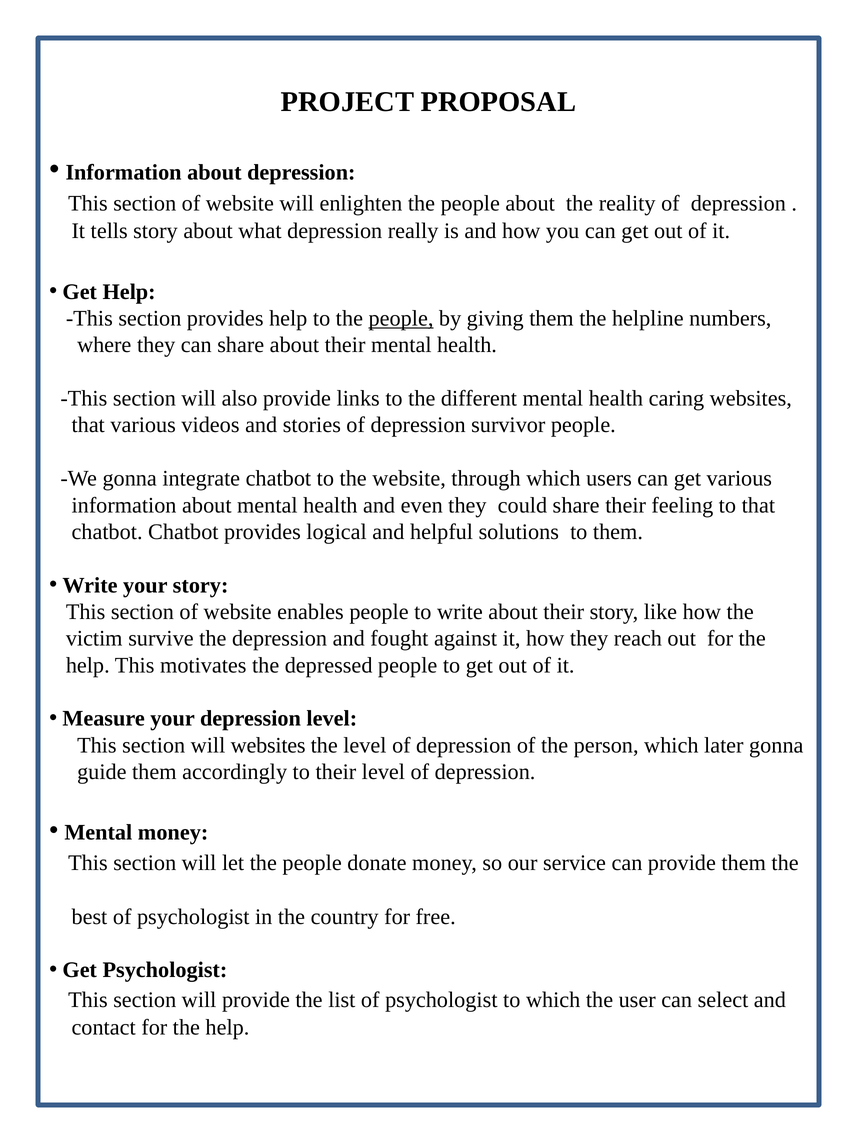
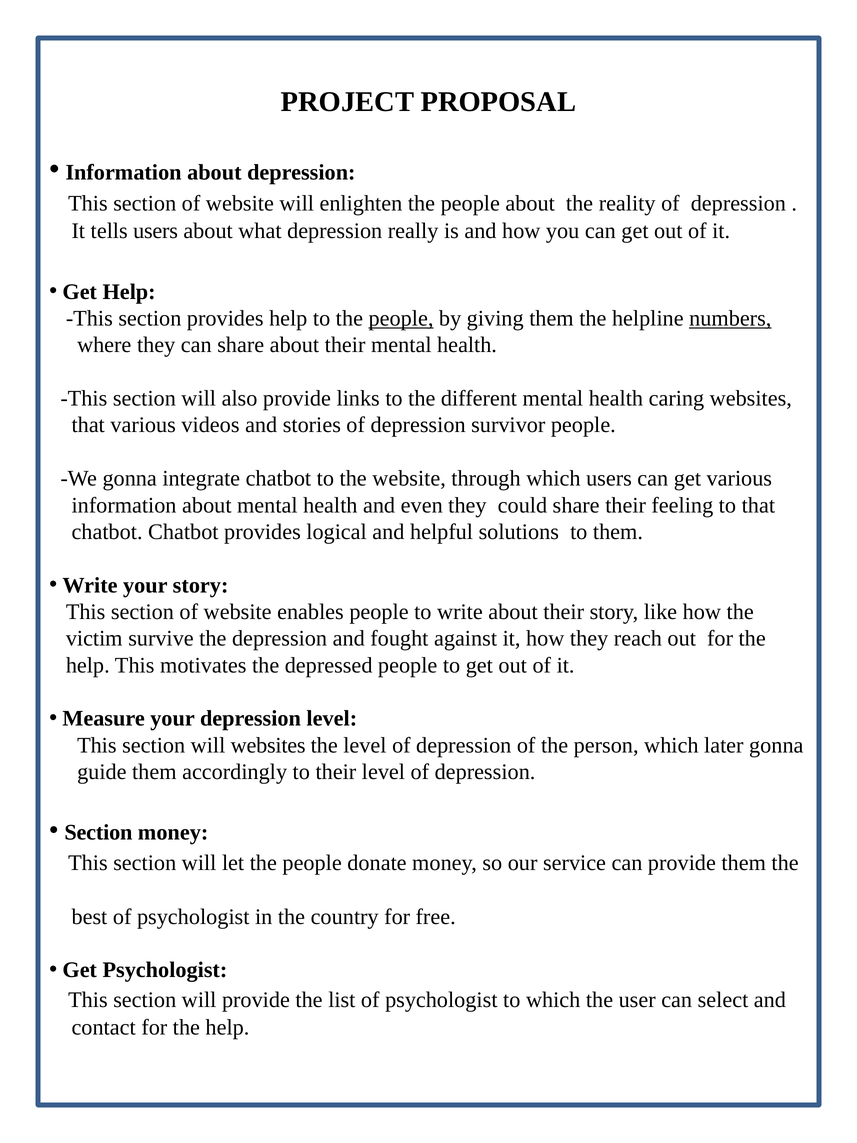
tells story: story -> users
numbers underline: none -> present
Mental at (98, 832): Mental -> Section
